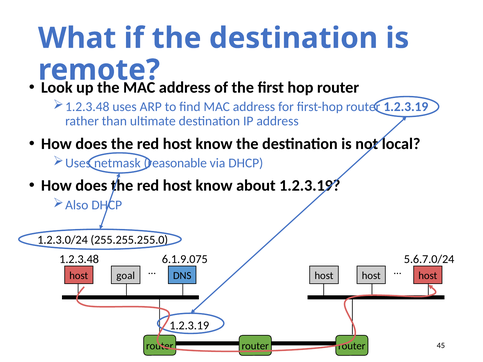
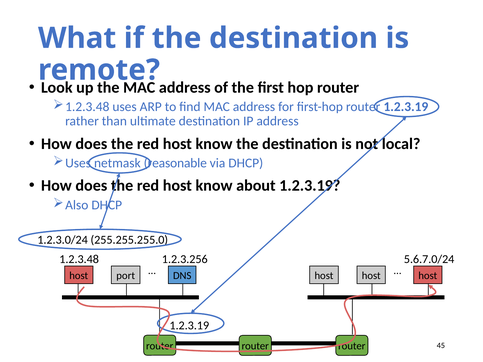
6.1.9.075: 6.1.9.075 -> 1.2.3.256
goal: goal -> port
